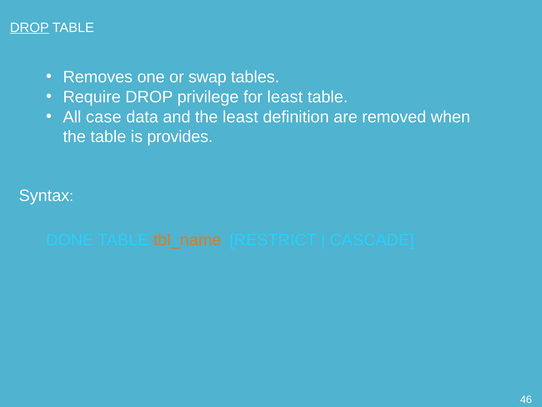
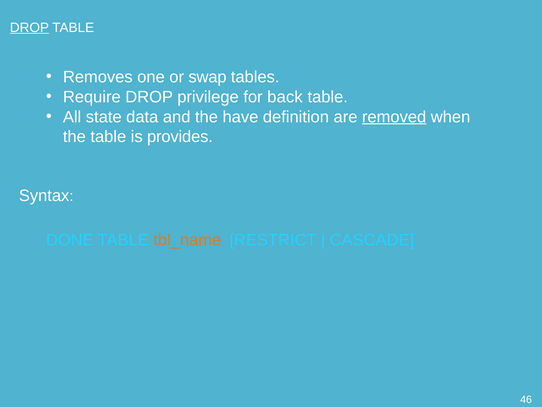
for least: least -> back
case: case -> state
the least: least -> have
removed underline: none -> present
